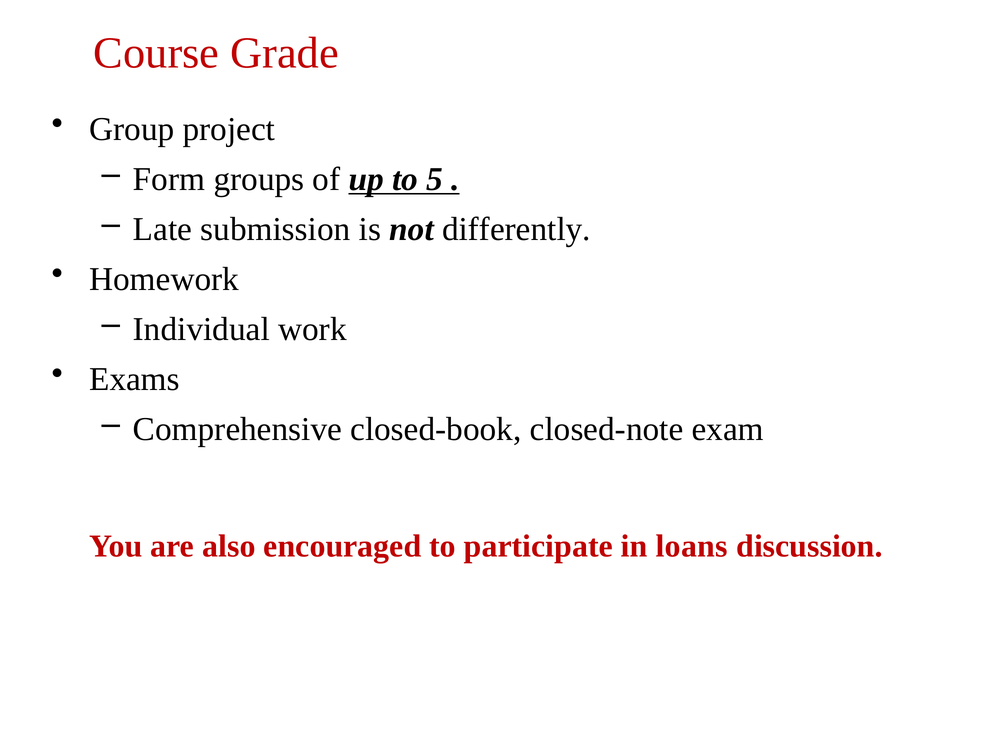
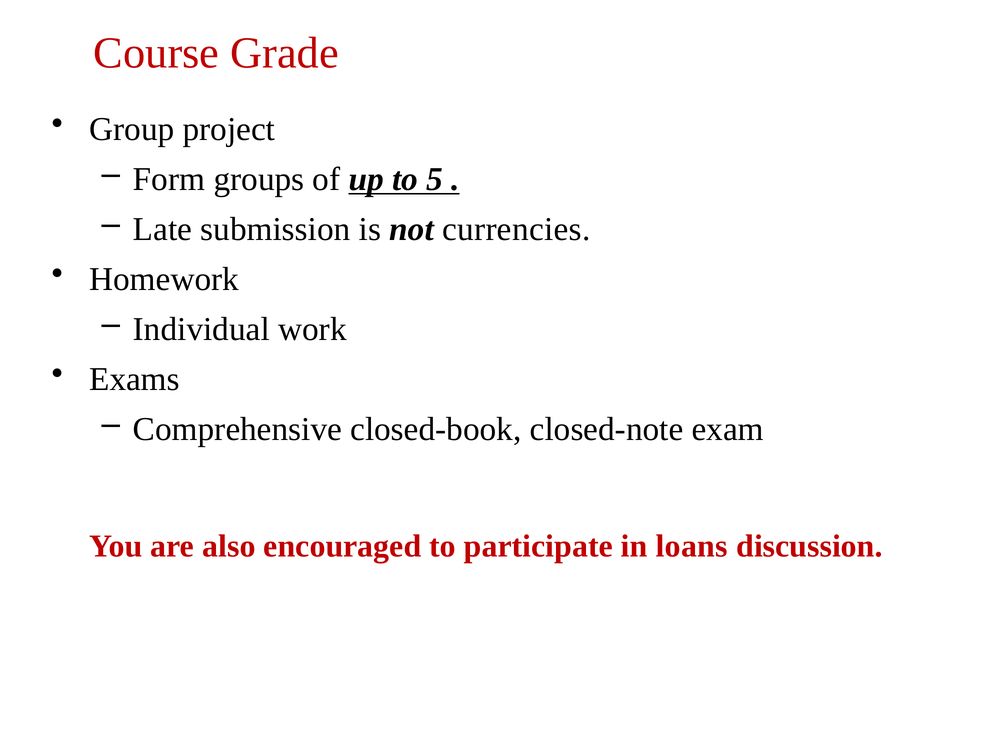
differently: differently -> currencies
